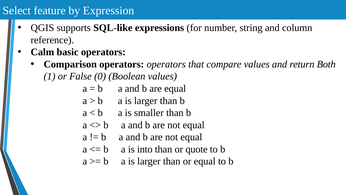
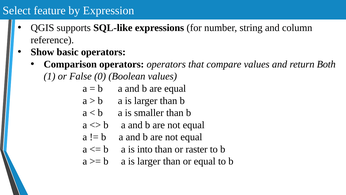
Calm: Calm -> Show
quote: quote -> raster
